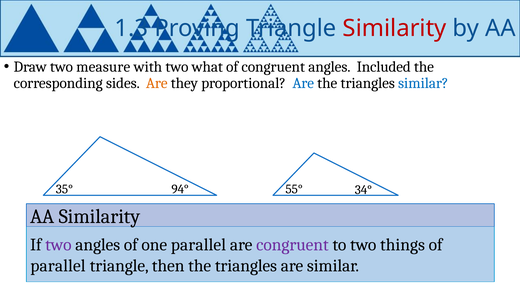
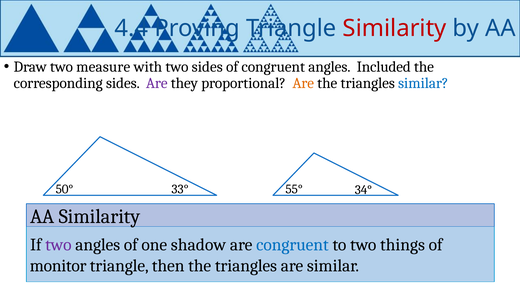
1.3: 1.3 -> 4.4
two what: what -> sides
Are at (157, 83) colour: orange -> purple
Are at (303, 83) colour: blue -> orange
35°: 35° -> 50°
94°: 94° -> 33°
one parallel: parallel -> shadow
congruent at (292, 245) colour: purple -> blue
parallel at (58, 265): parallel -> monitor
